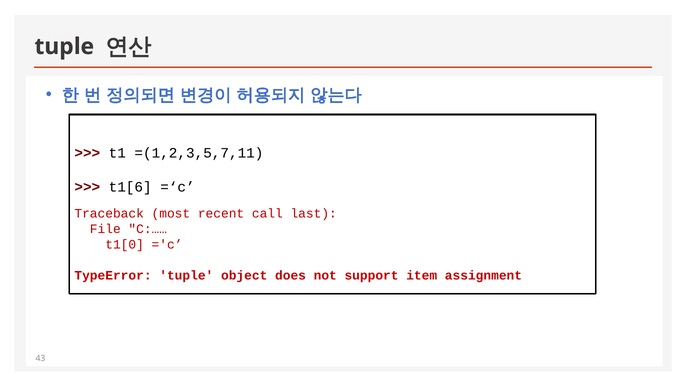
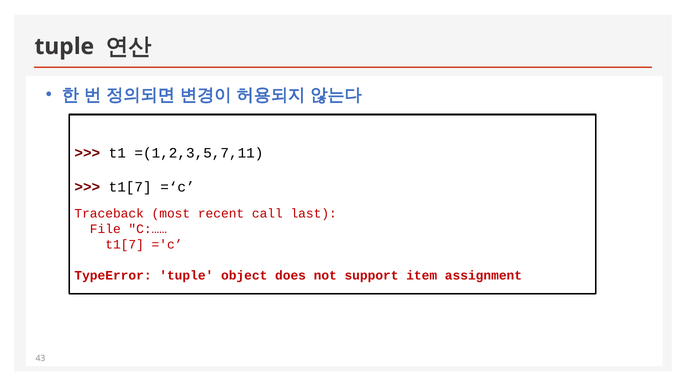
t1[6 at (130, 187): t1[6 -> t1[7
t1[0 at (125, 244): t1[0 -> t1[7
